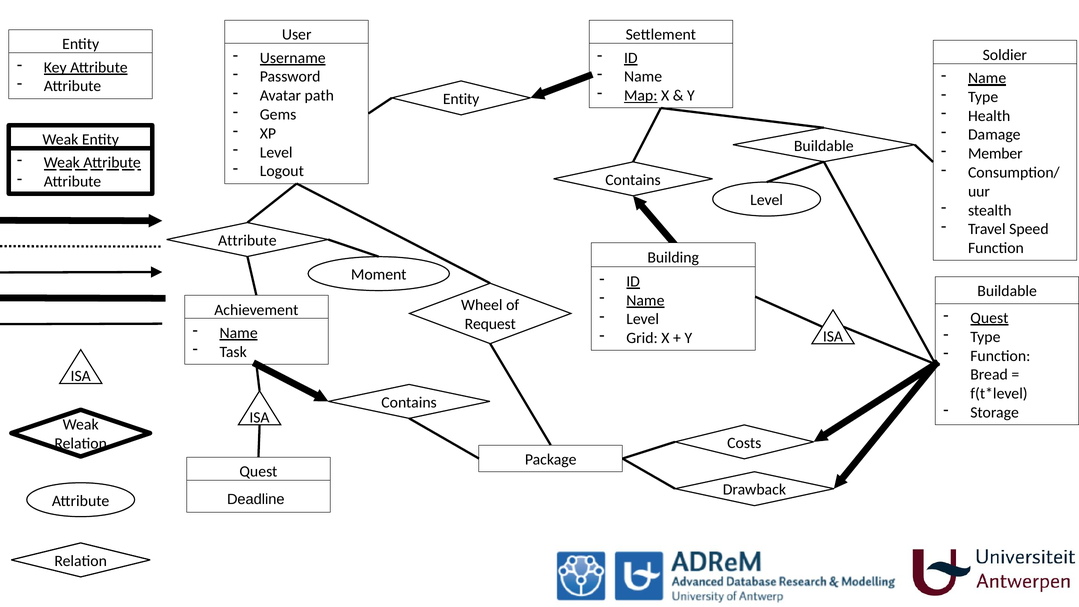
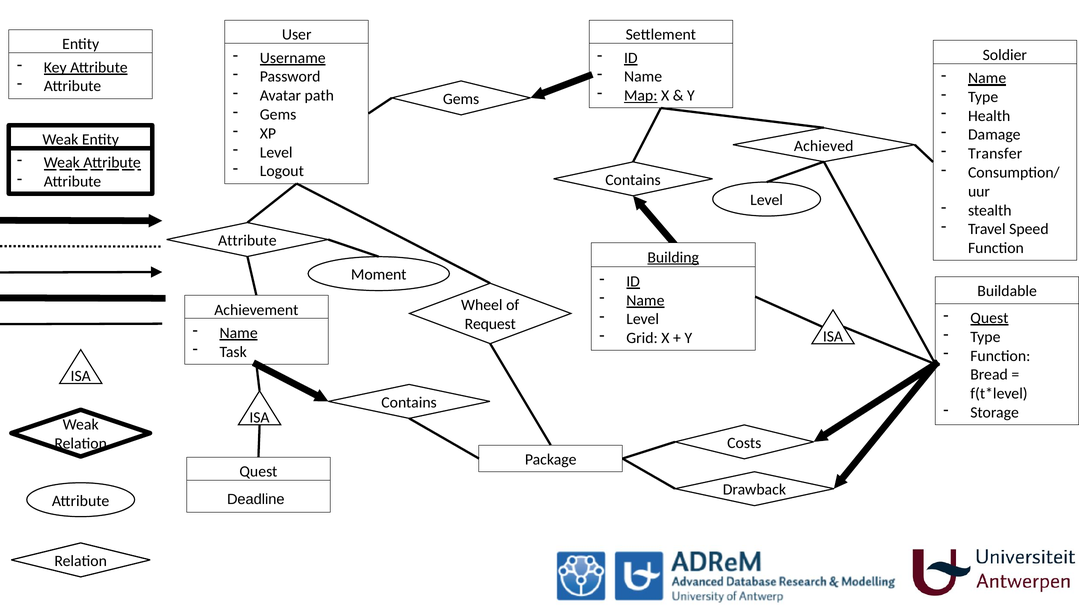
Entity at (461, 99): Entity -> Gems
Buildable at (824, 146): Buildable -> Achieved
Member: Member -> Transfer
Building underline: none -> present
